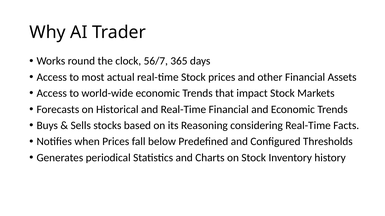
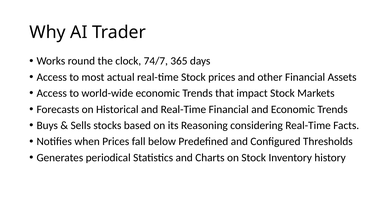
56/7: 56/7 -> 74/7
